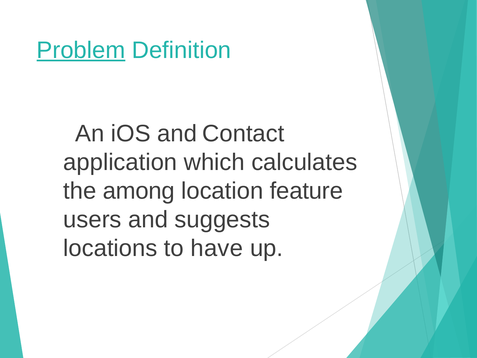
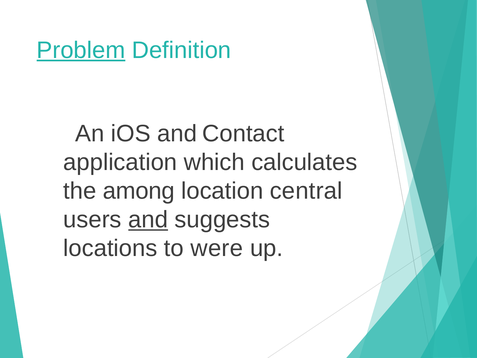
feature: feature -> central
and at (148, 220) underline: none -> present
have: have -> were
